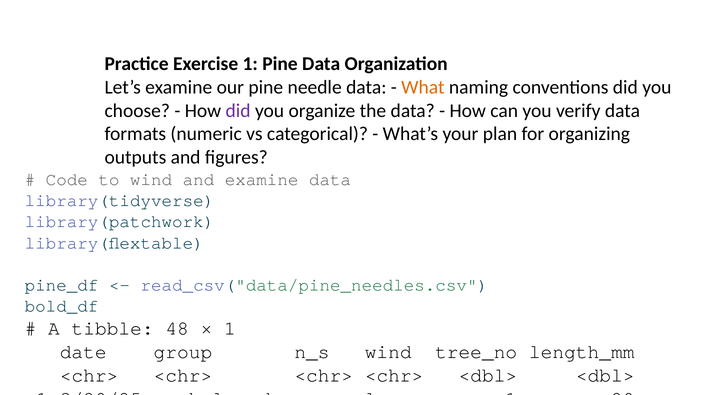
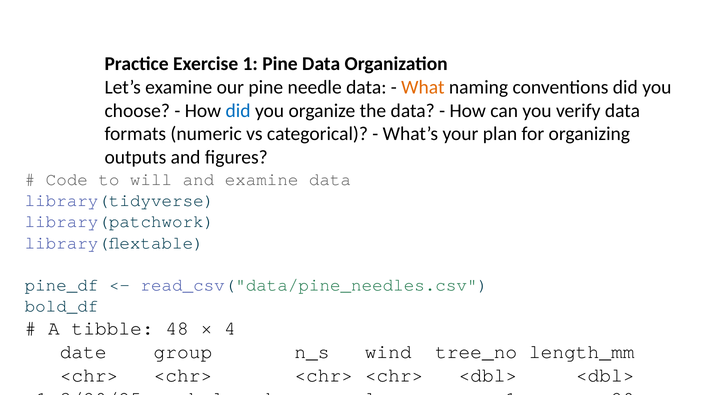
did at (238, 111) colour: purple -> blue
to wind: wind -> will
1 at (230, 328): 1 -> 4
